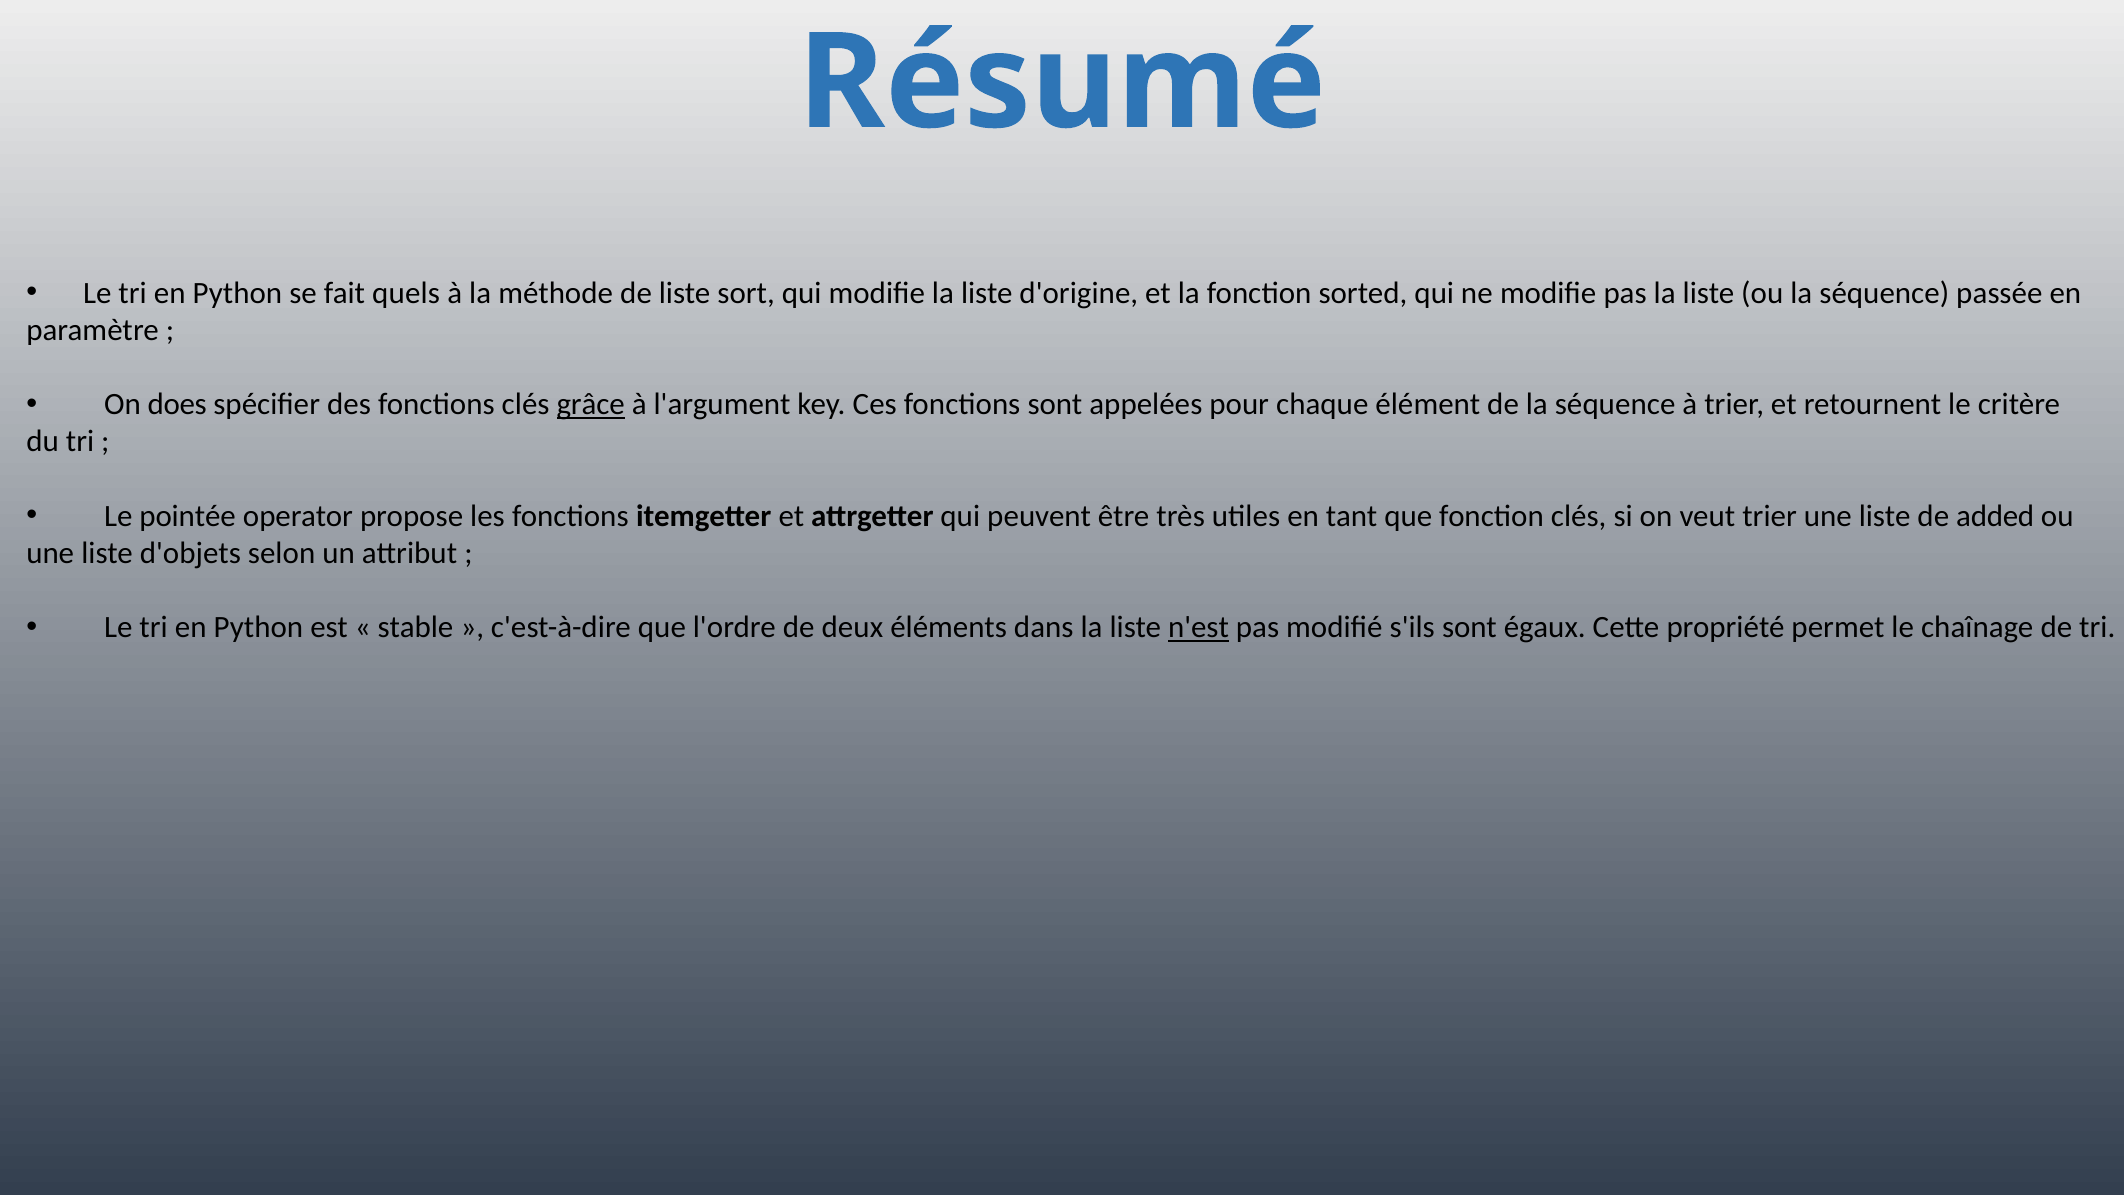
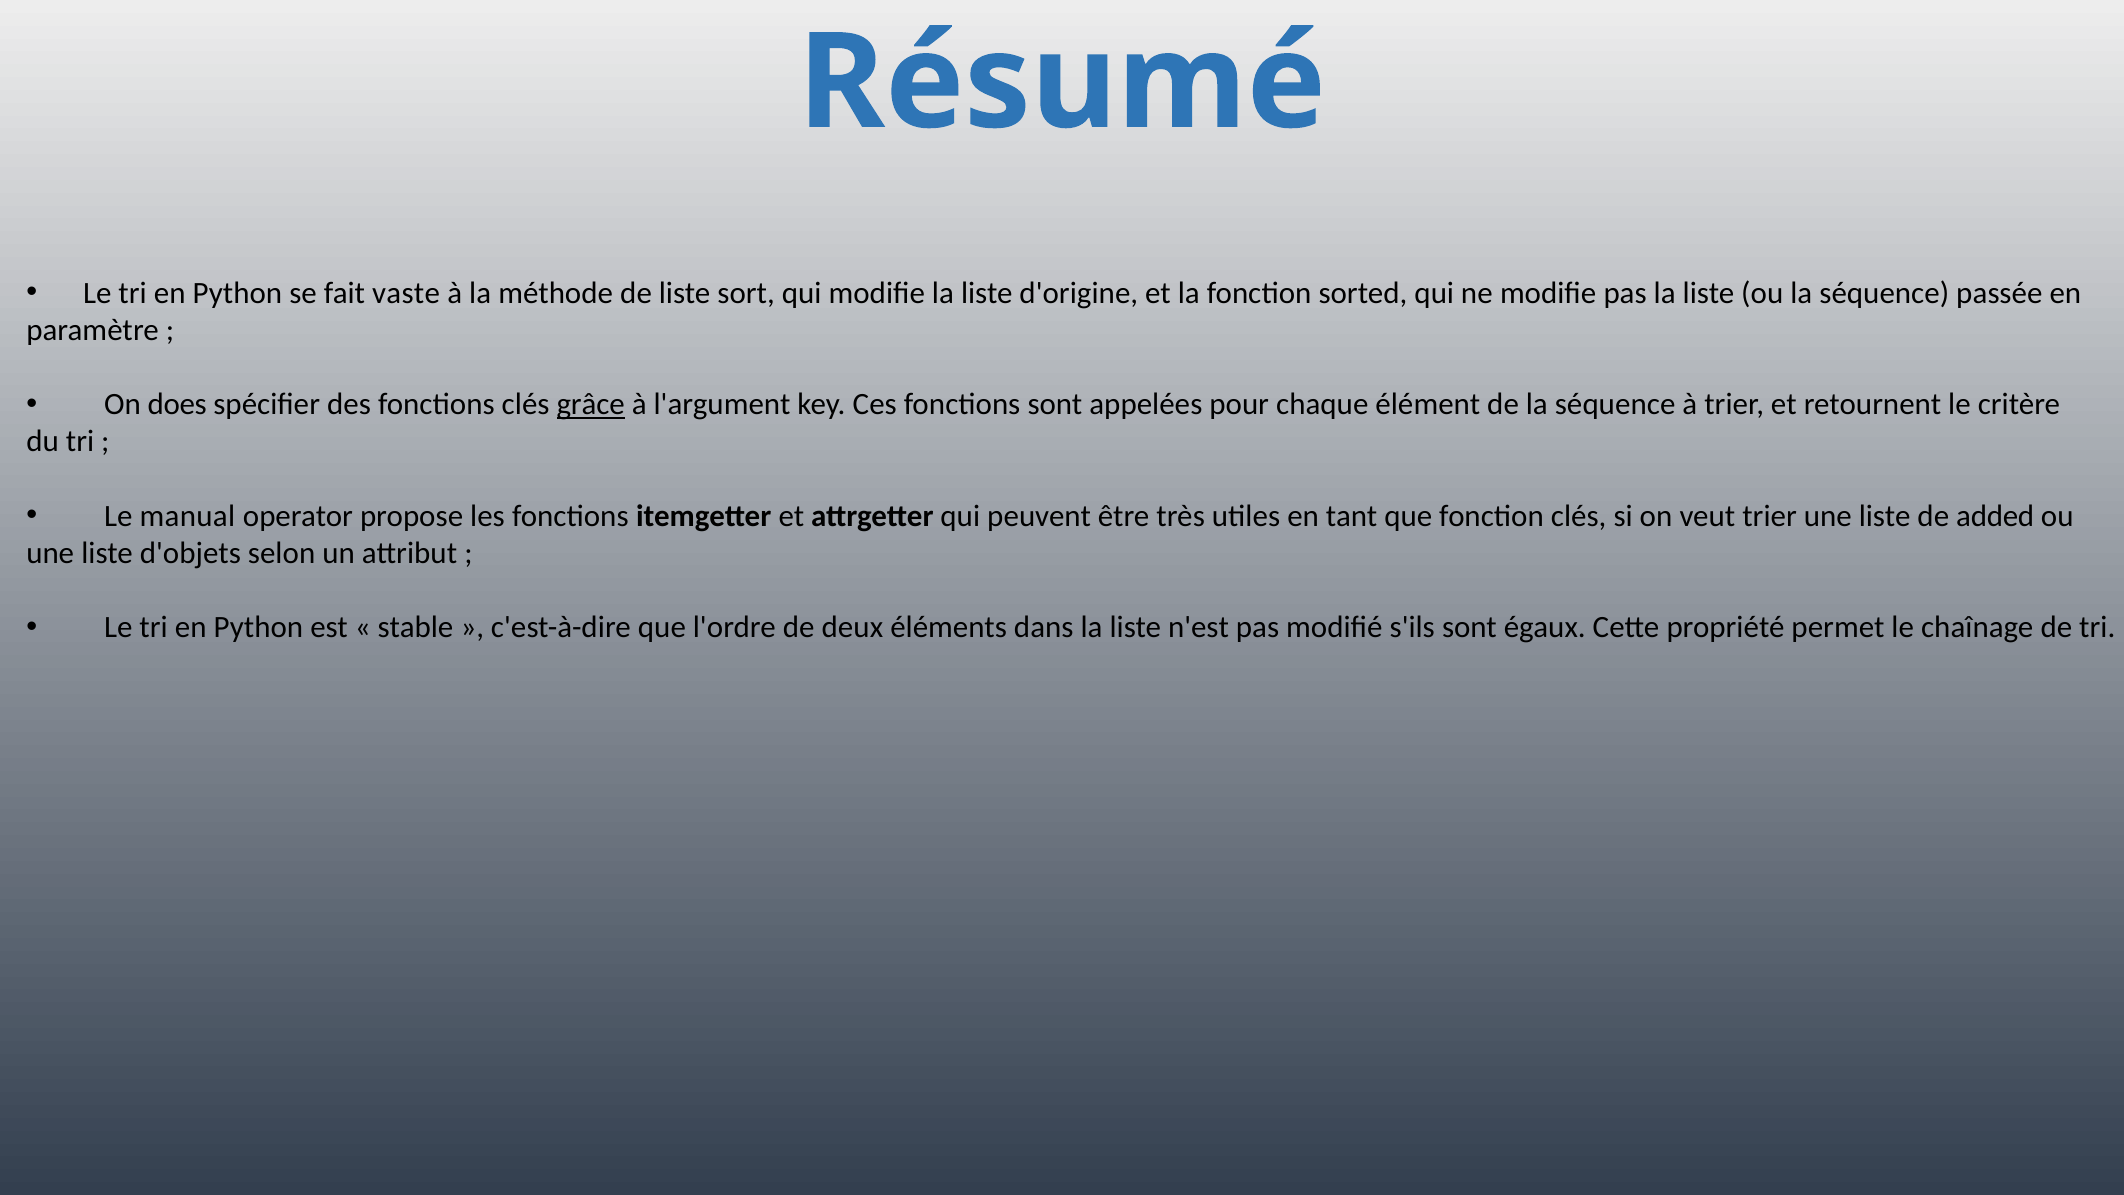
quels: quels -> vaste
pointée: pointée -> manual
n'est underline: present -> none
